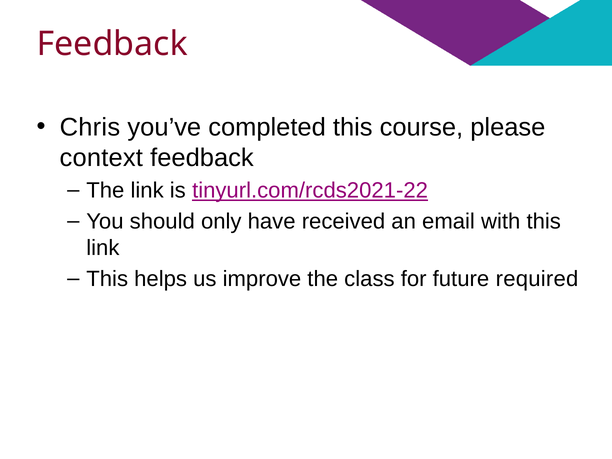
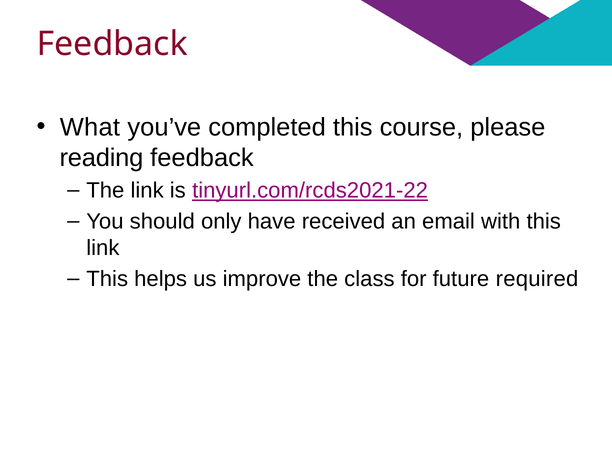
Chris: Chris -> What
context: context -> reading
